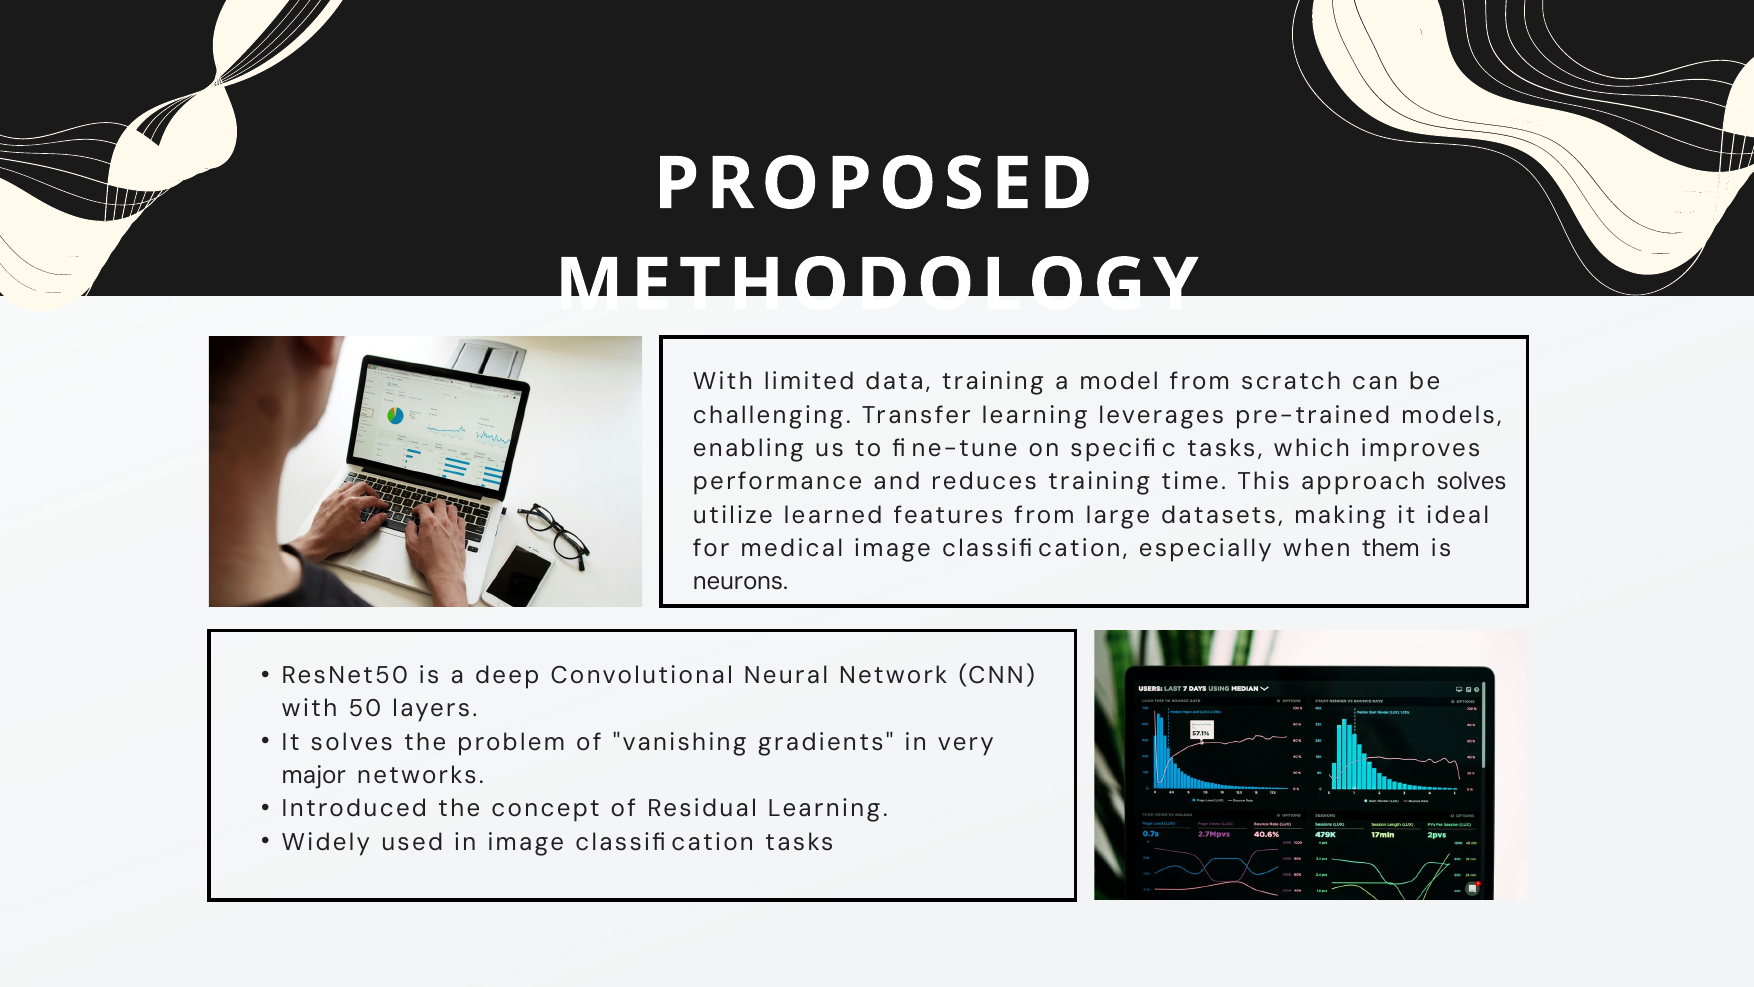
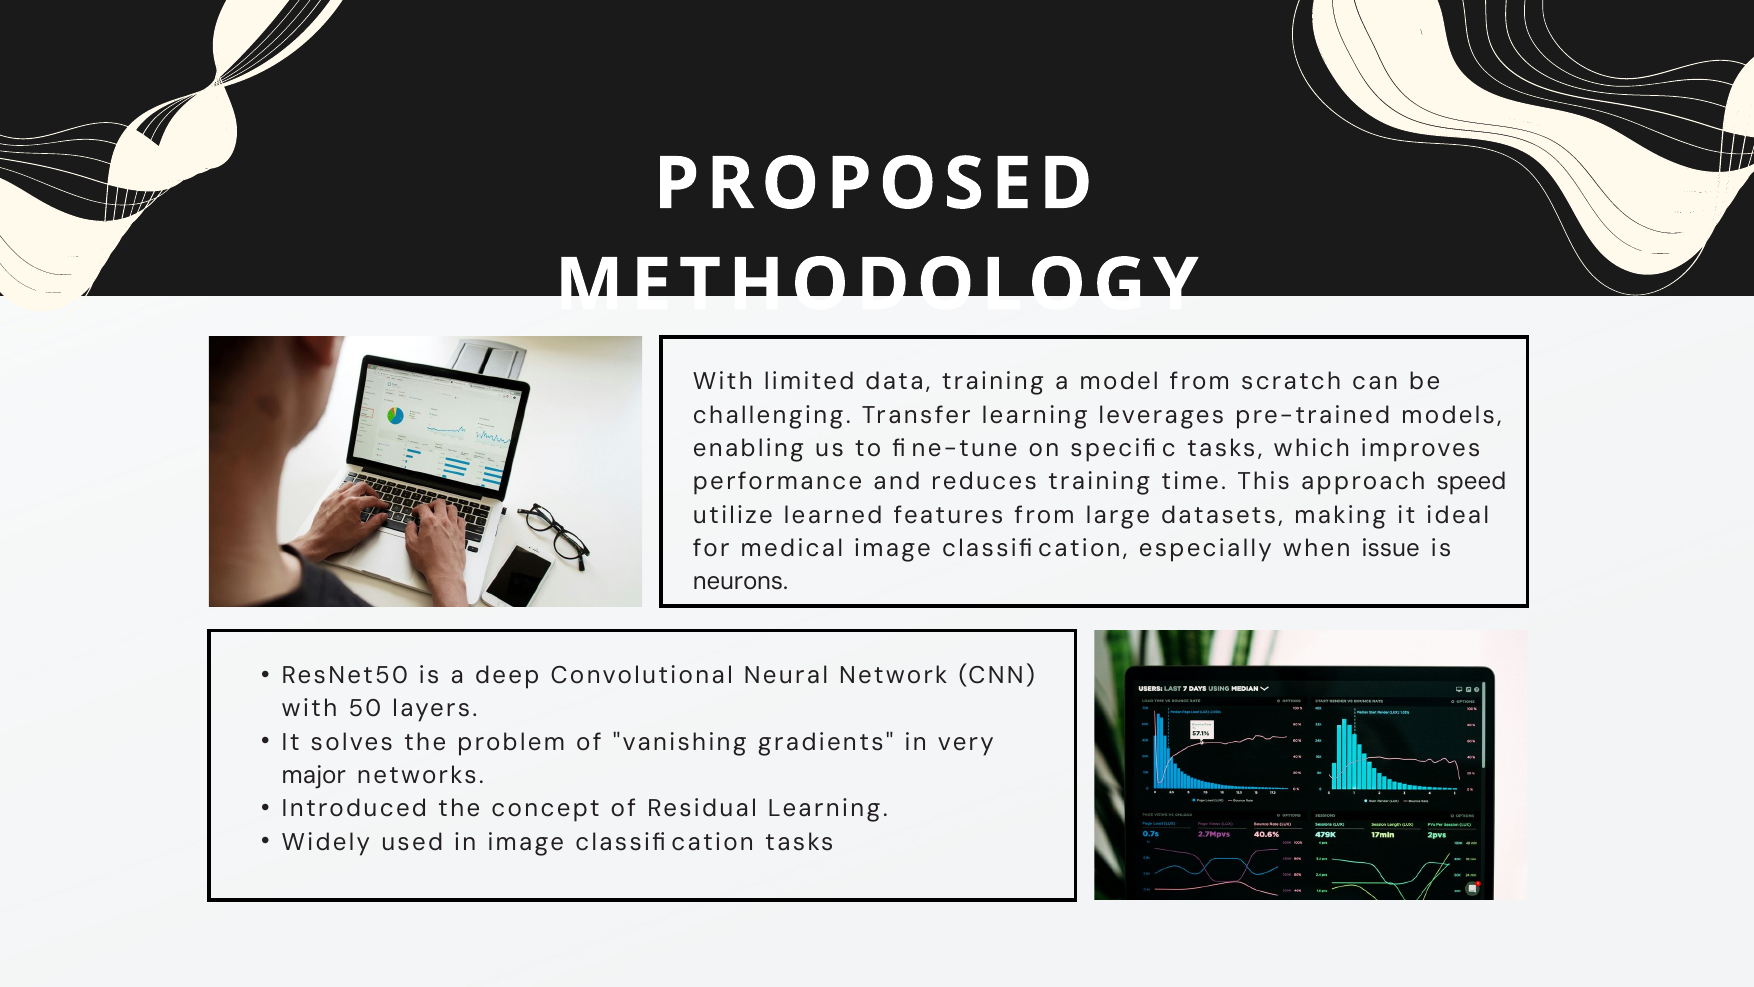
approach solves: solves -> speed
them: them -> issue
